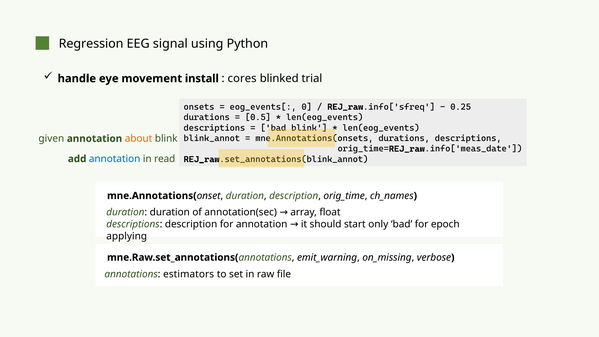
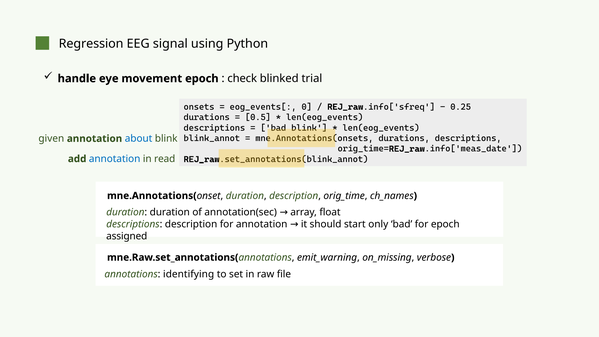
movement install: install -> epoch
cores: cores -> check
about colour: orange -> blue
applying: applying -> assigned
estimators: estimators -> identifying
